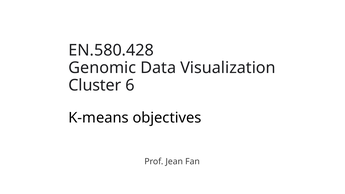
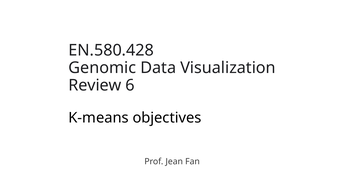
Cluster: Cluster -> Review
